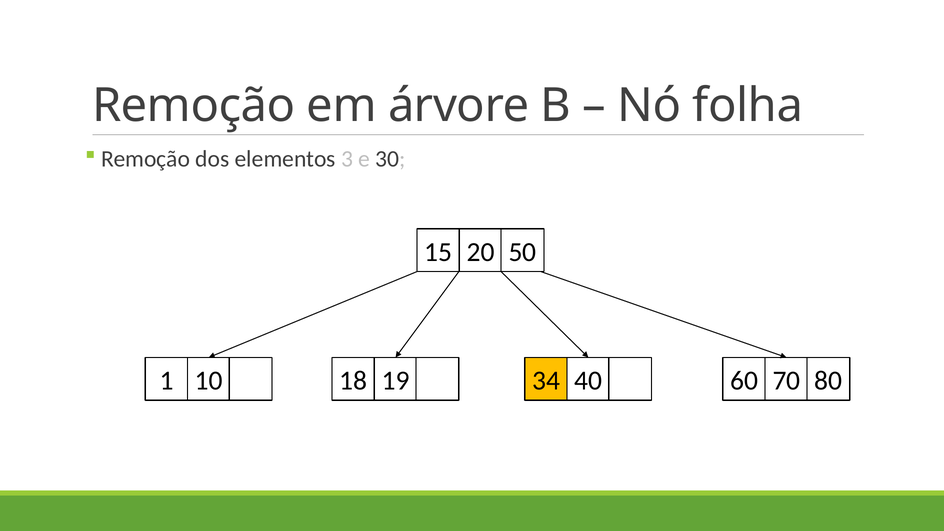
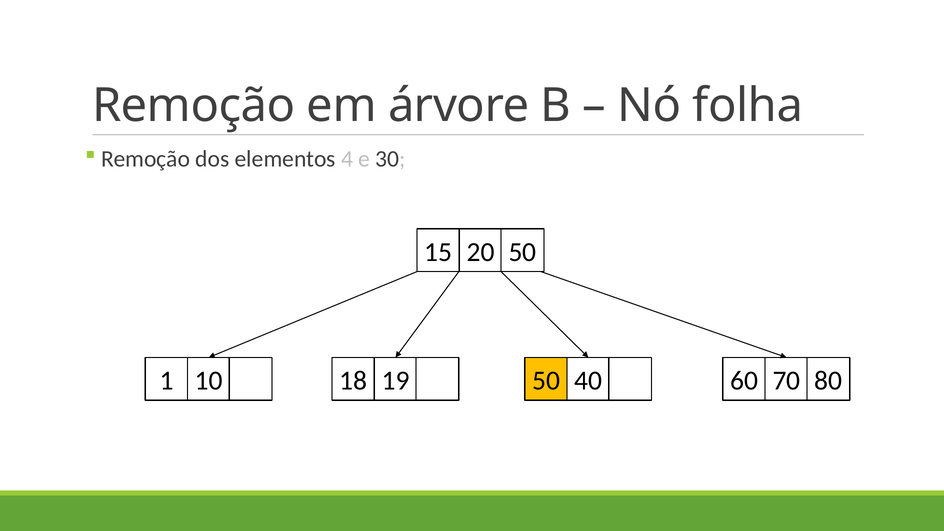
3: 3 -> 4
19 34: 34 -> 50
